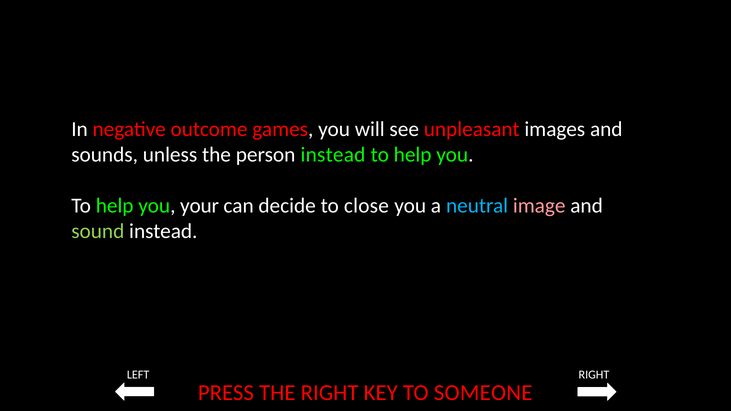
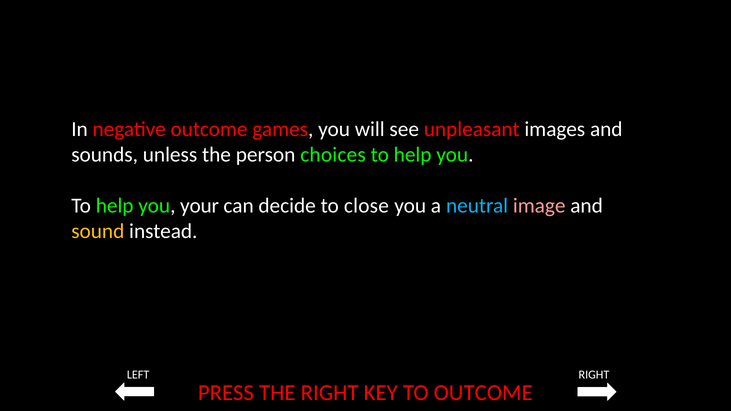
person instead: instead -> choices
sound colour: light green -> yellow
TO SOMEONE: SOMEONE -> OUTCOME
